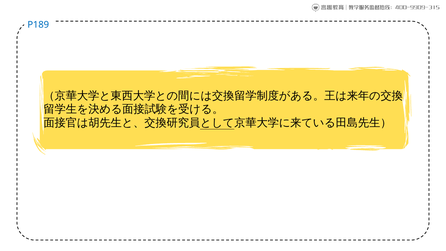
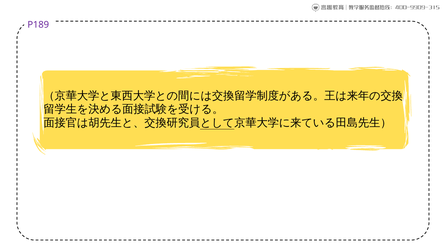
P189 colour: blue -> purple
